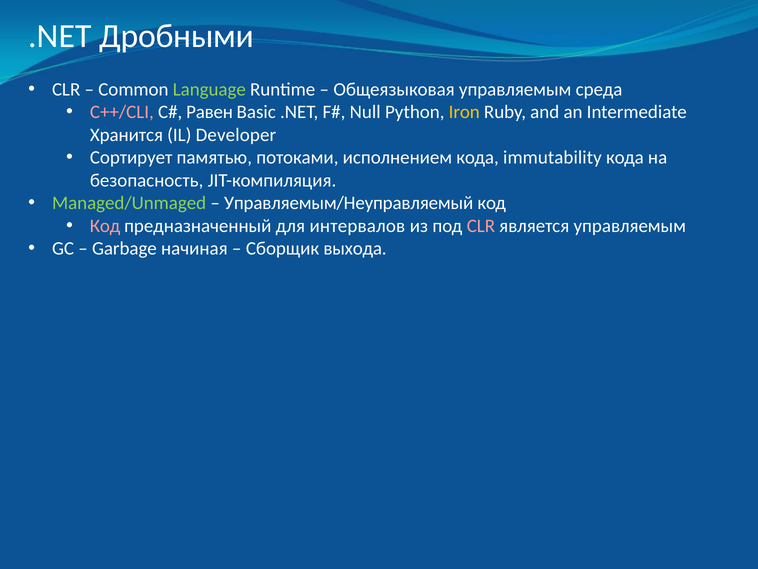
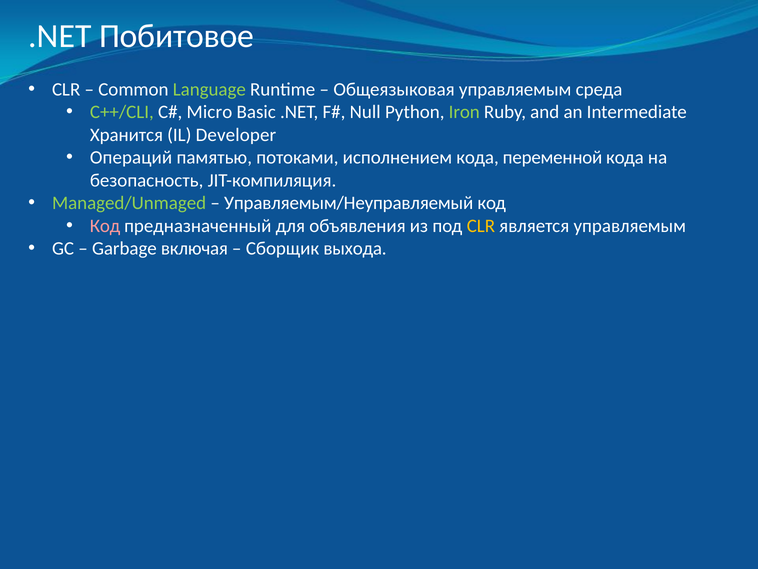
Дробными: Дробными -> Побитовое
C++/CLI colour: pink -> light green
Равен: Равен -> Micro
Iron colour: yellow -> light green
Сортирует: Сортирует -> Операций
immutability: immutability -> переменной
интервалов: интервалов -> объявления
CLR at (481, 226) colour: pink -> yellow
начиная: начиная -> включая
